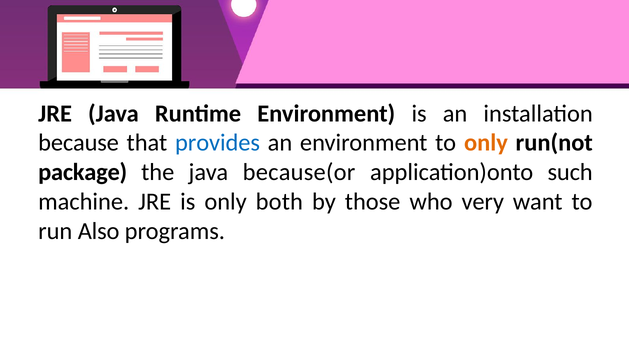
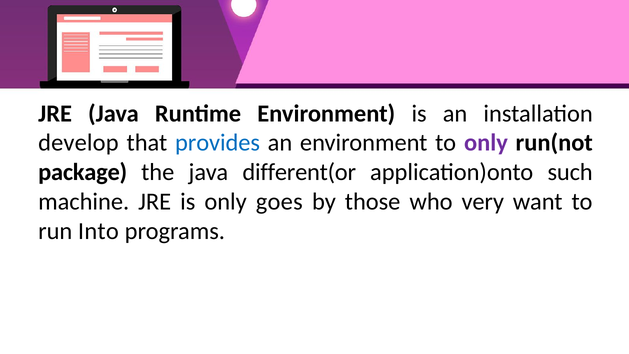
because: because -> develop
only at (486, 143) colour: orange -> purple
because(or: because(or -> different(or
both: both -> goes
Also: Also -> Into
